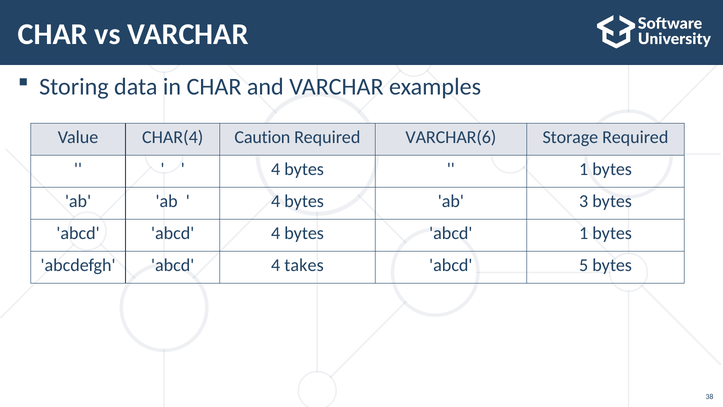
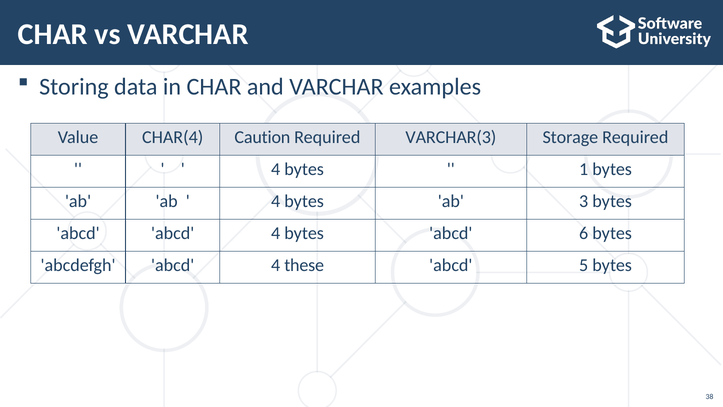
VARCHAR(6: VARCHAR(6 -> VARCHAR(3
abcd 1: 1 -> 6
takes: takes -> these
